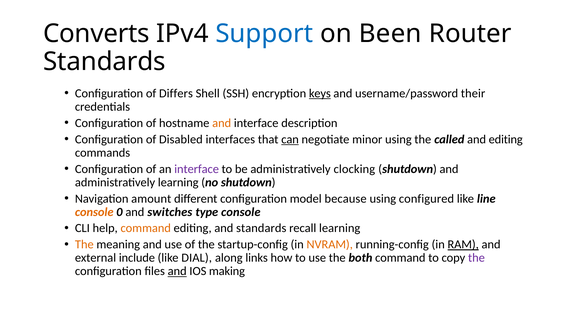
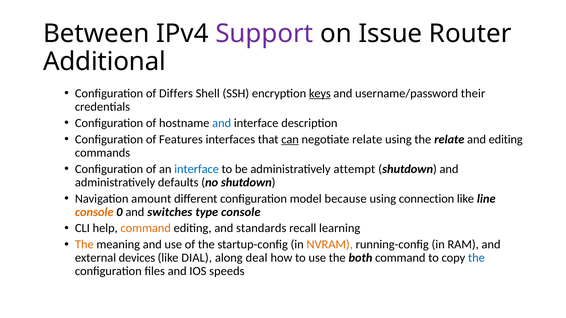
Converts: Converts -> Between
Support colour: blue -> purple
Been: Been -> Issue
Standards at (104, 62): Standards -> Additional
and at (222, 123) colour: orange -> blue
Disabled: Disabled -> Features
negotiate minor: minor -> relate
the called: called -> relate
interface at (197, 169) colour: purple -> blue
clocking: clocking -> attempt
administratively learning: learning -> defaults
configured: configured -> connection
RAM underline: present -> none
include: include -> devices
links: links -> deal
the at (476, 258) colour: purple -> blue
and at (177, 272) underline: present -> none
making: making -> speeds
